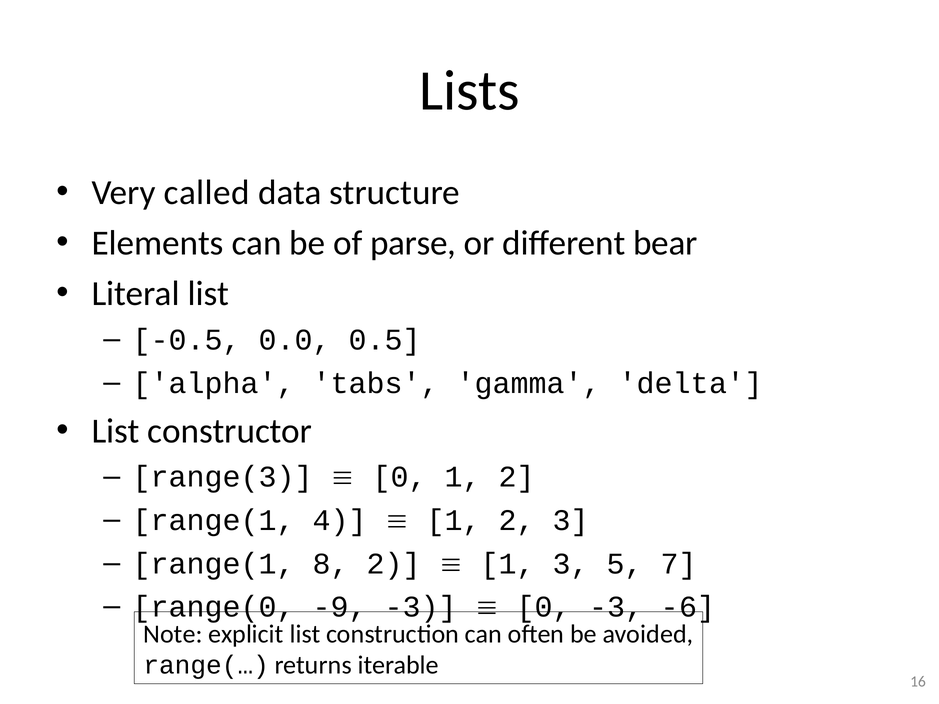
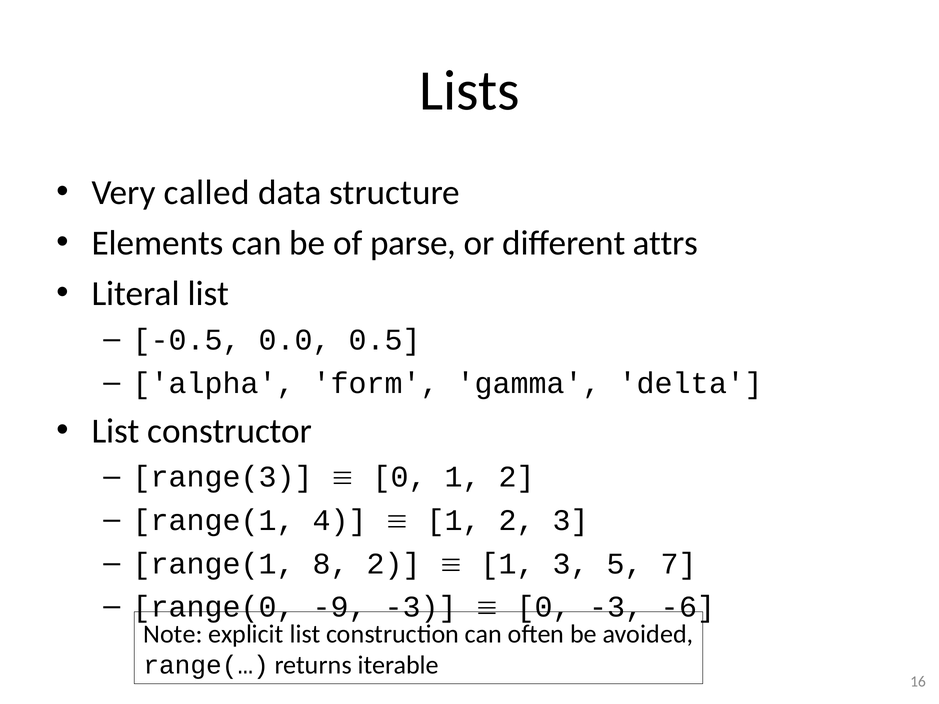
bear: bear -> attrs
tabs: tabs -> form
